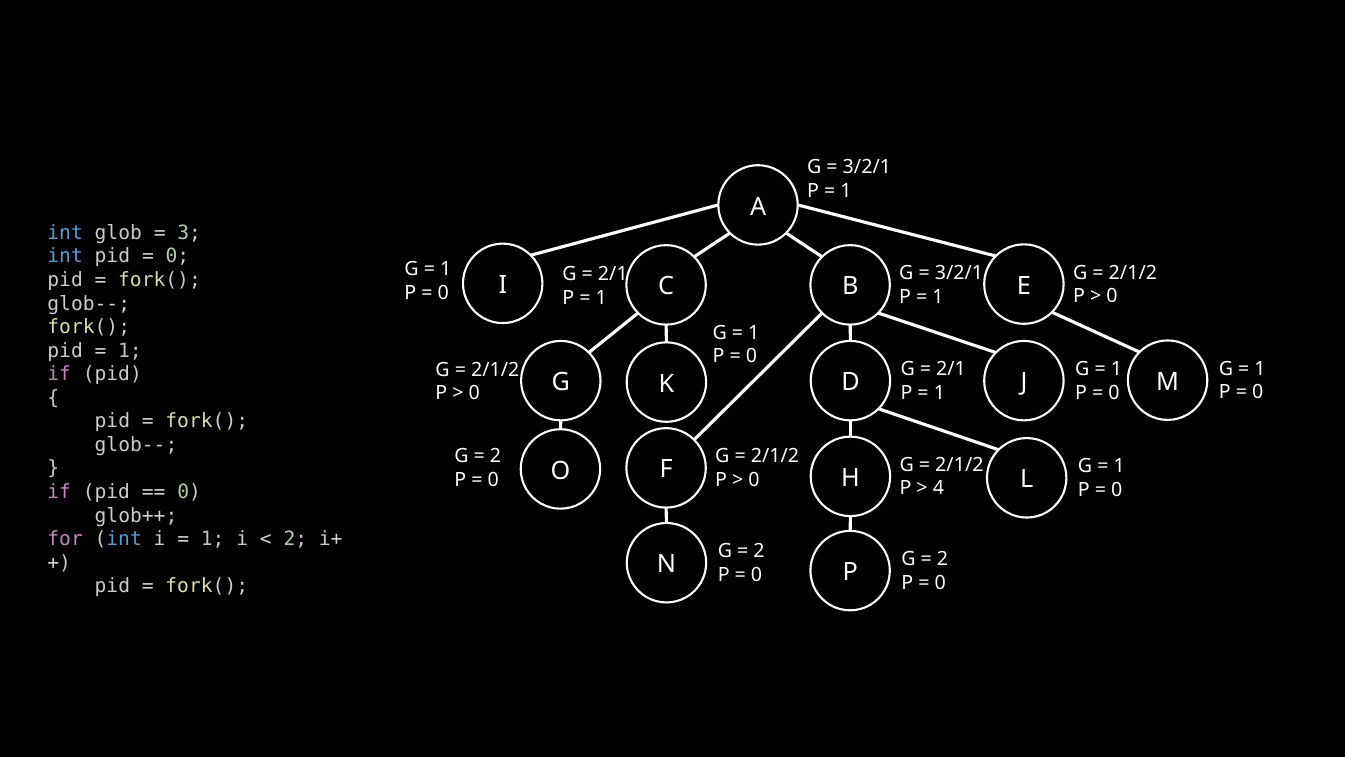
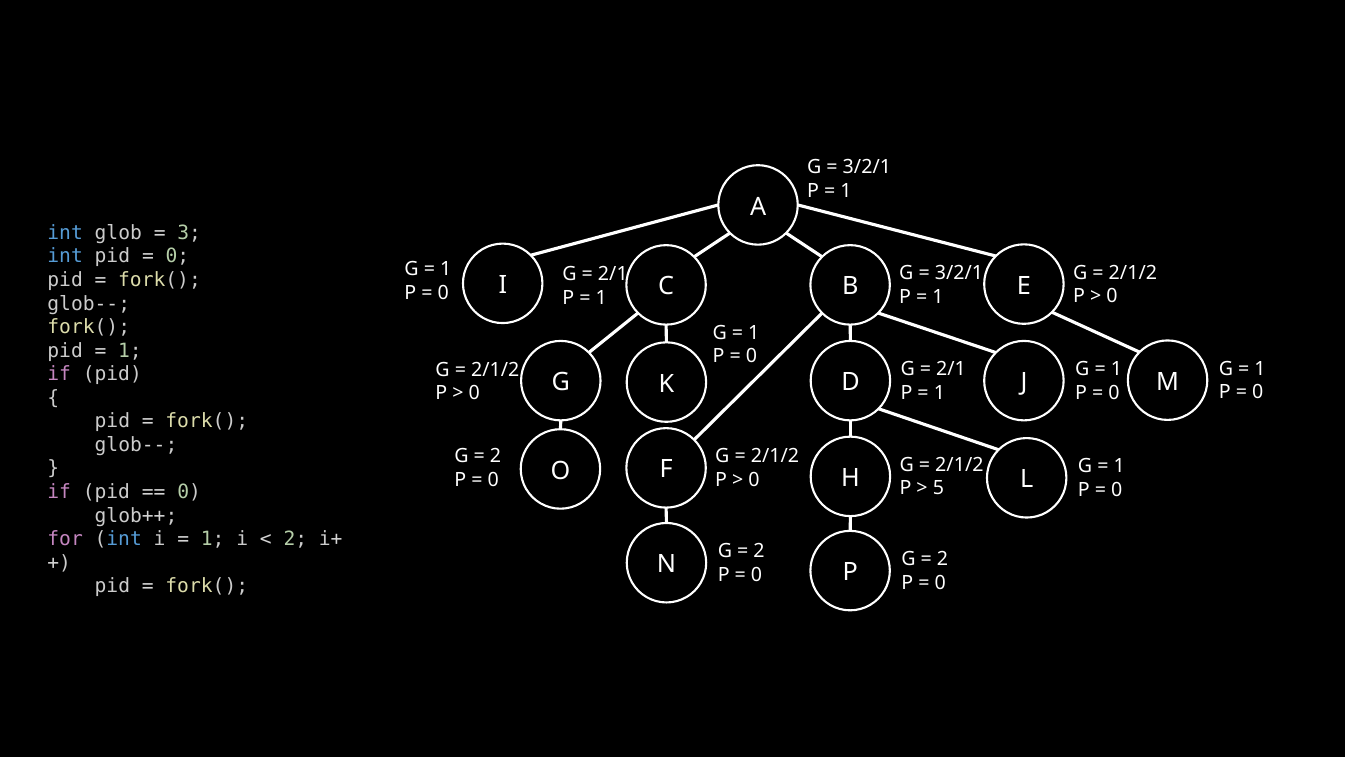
4: 4 -> 5
